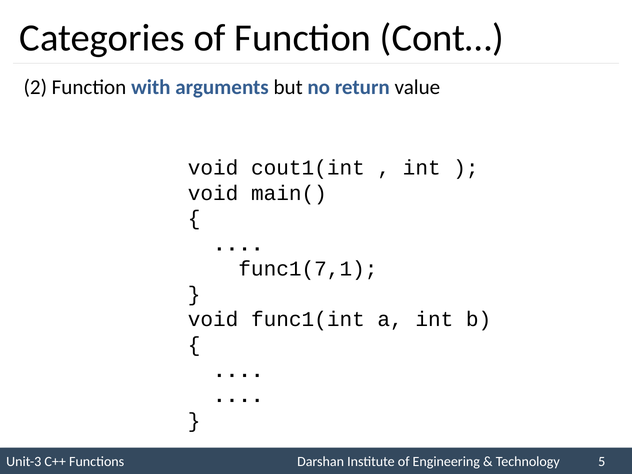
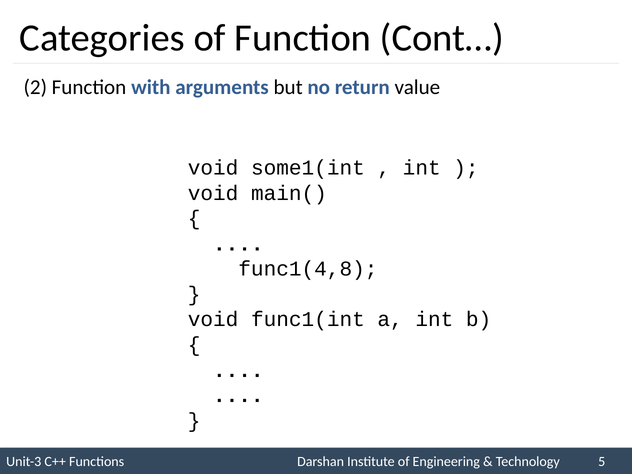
cout1(int: cout1(int -> some1(int
func1(7,1: func1(7,1 -> func1(4,8
